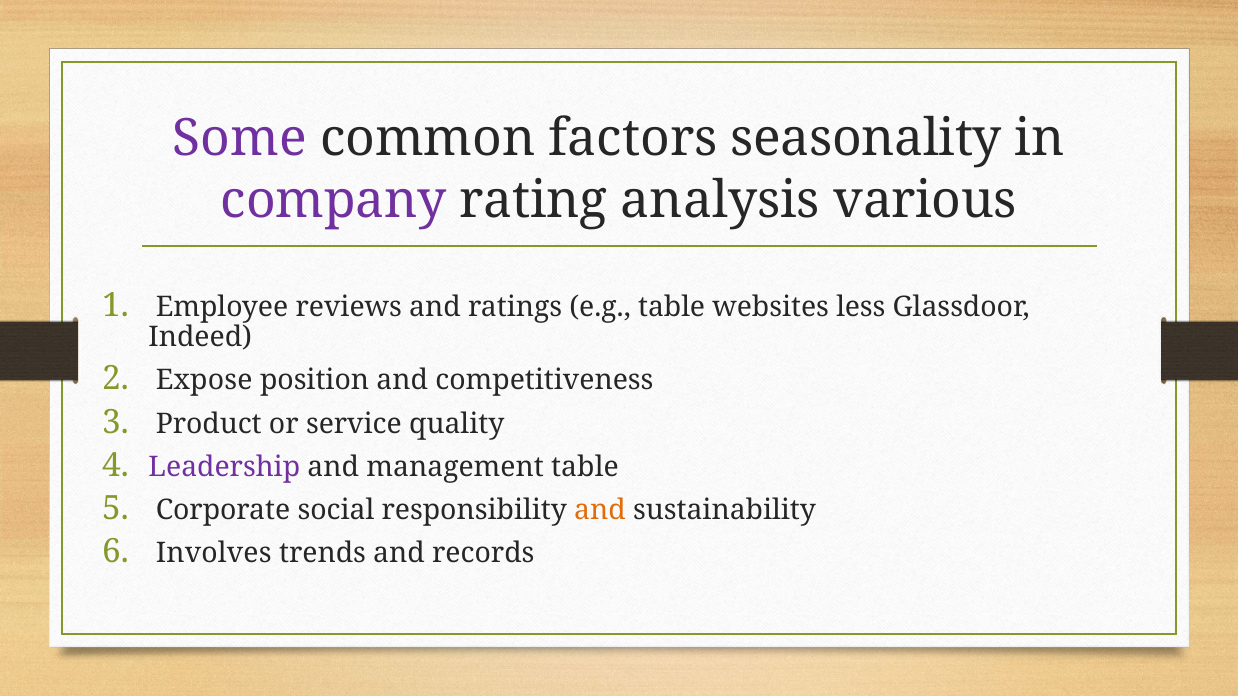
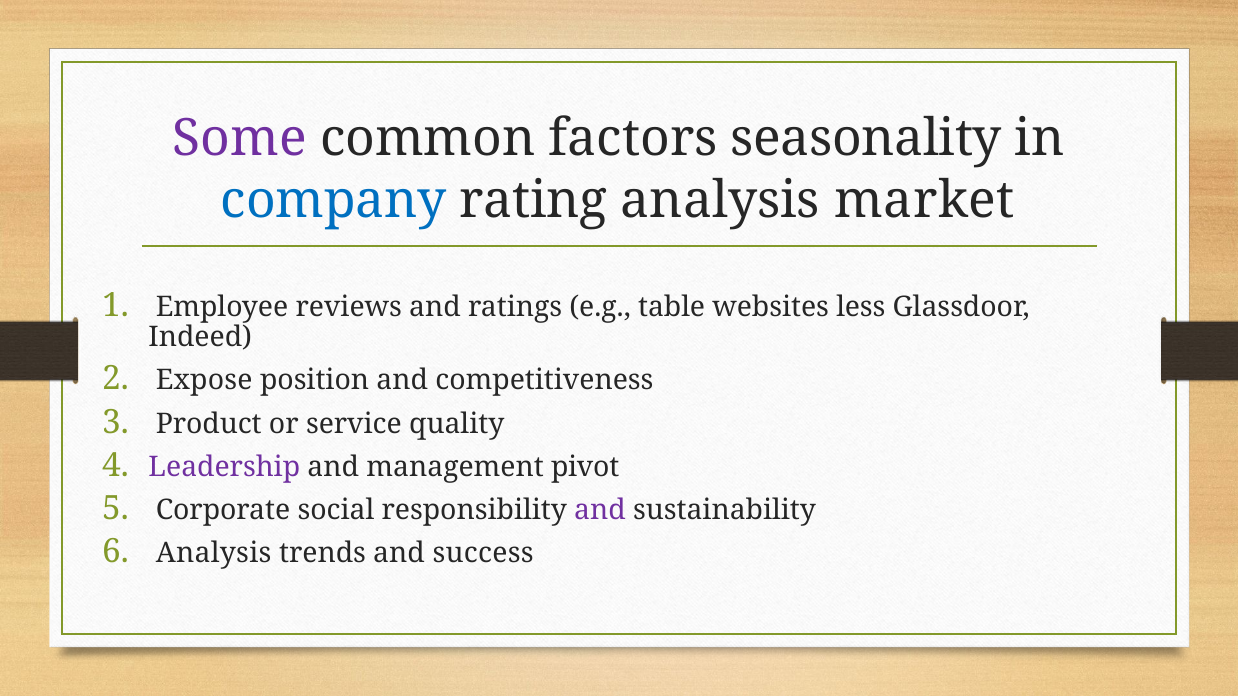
company colour: purple -> blue
various: various -> market
management table: table -> pivot
and at (600, 510) colour: orange -> purple
Involves at (214, 553): Involves -> Analysis
records: records -> success
